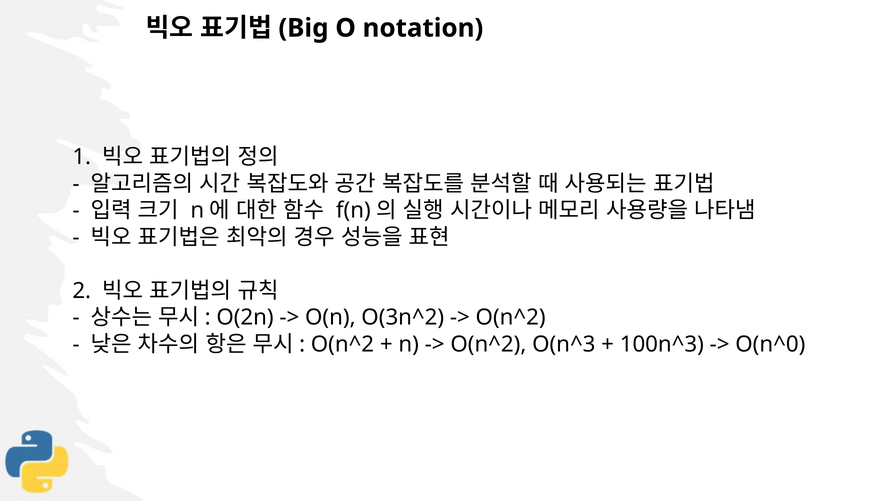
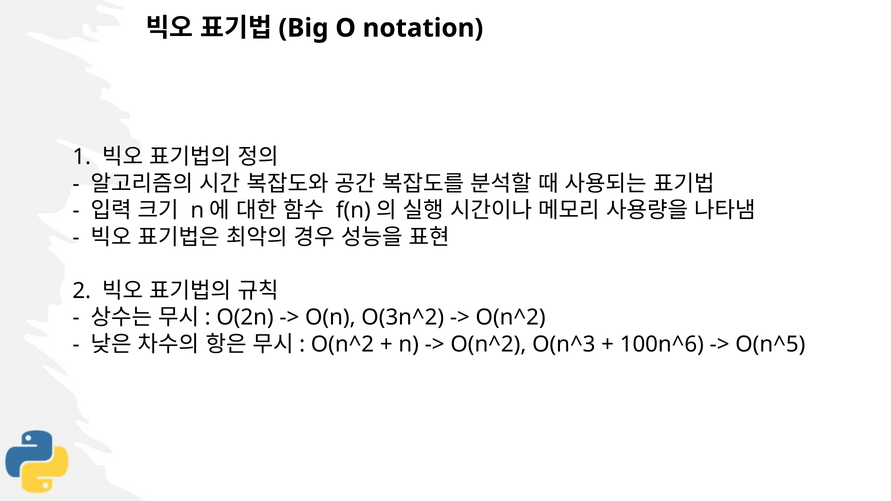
100n^3: 100n^3 -> 100n^6
O(n^0: O(n^0 -> O(n^5
